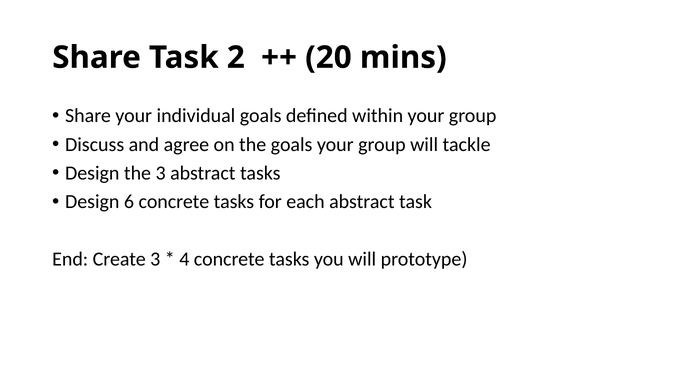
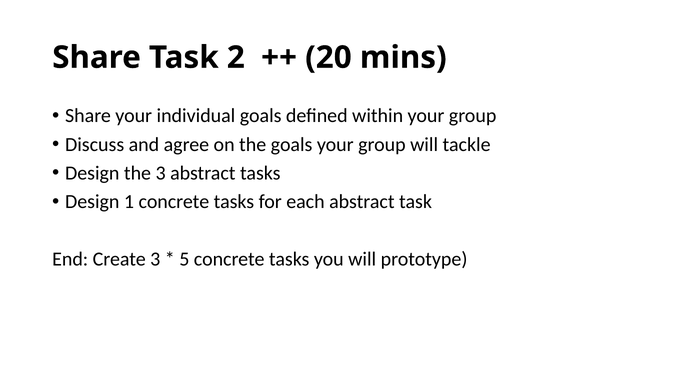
6: 6 -> 1
4: 4 -> 5
